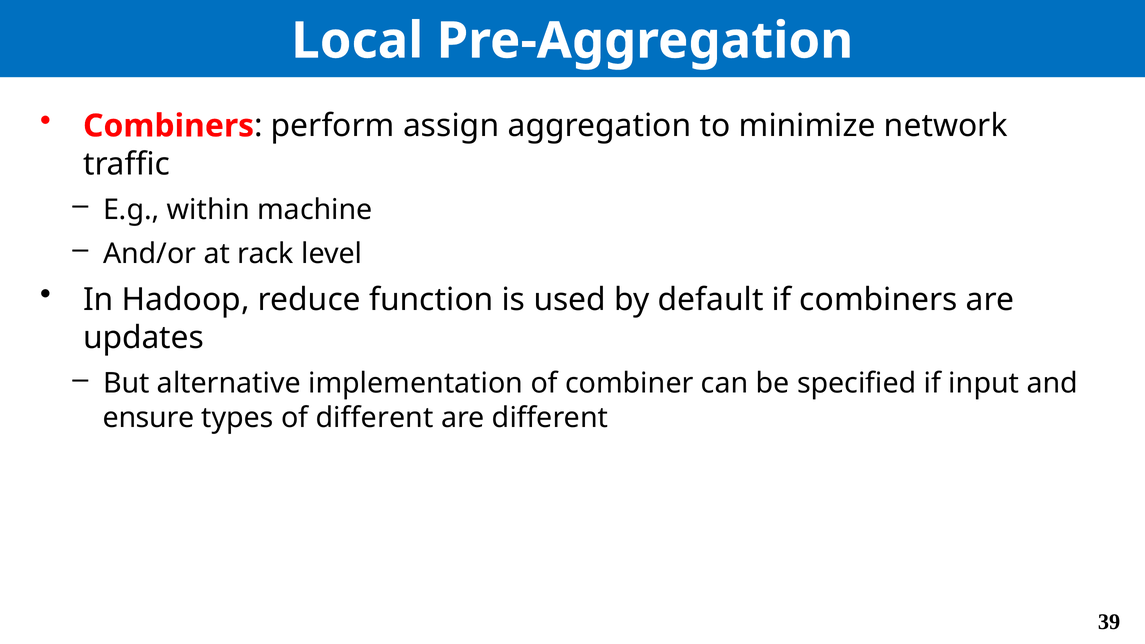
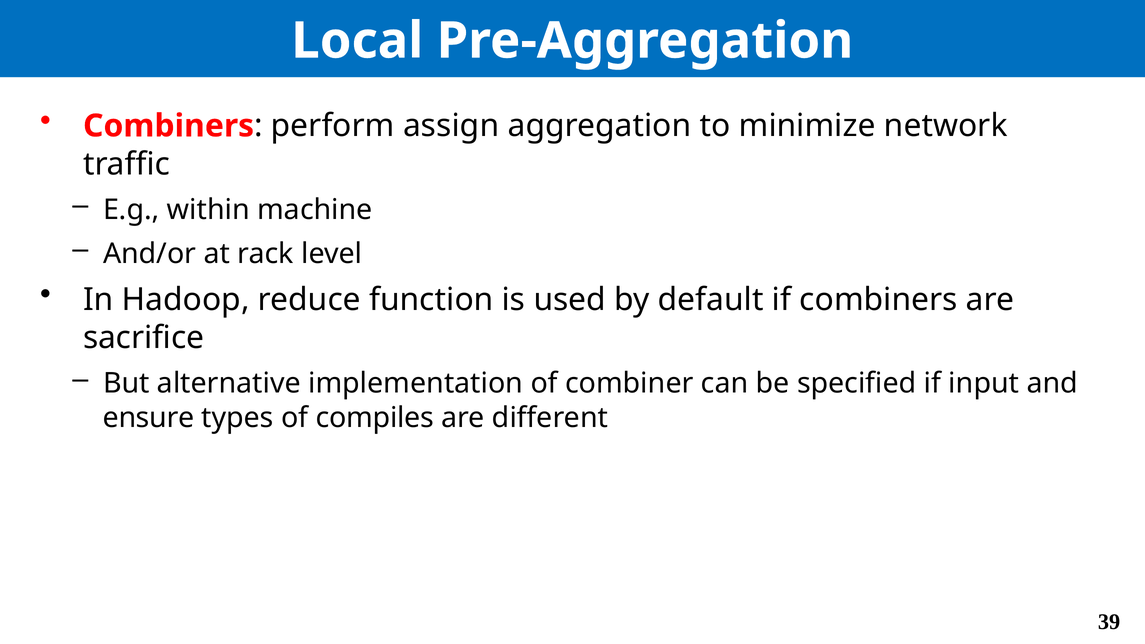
updates: updates -> sacrifice
of different: different -> compiles
